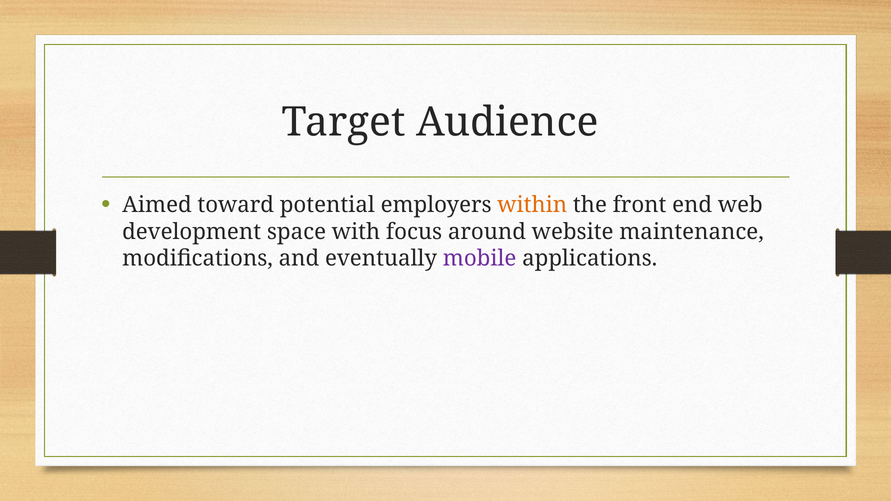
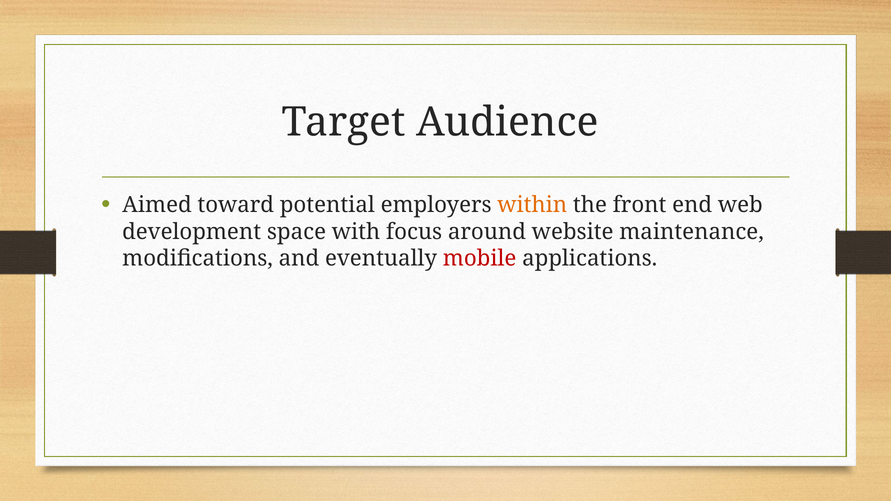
mobile colour: purple -> red
